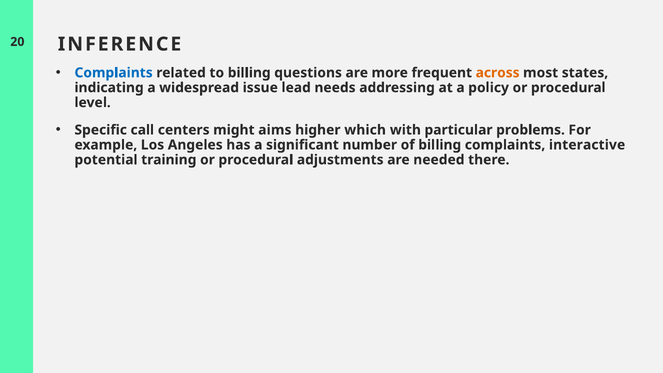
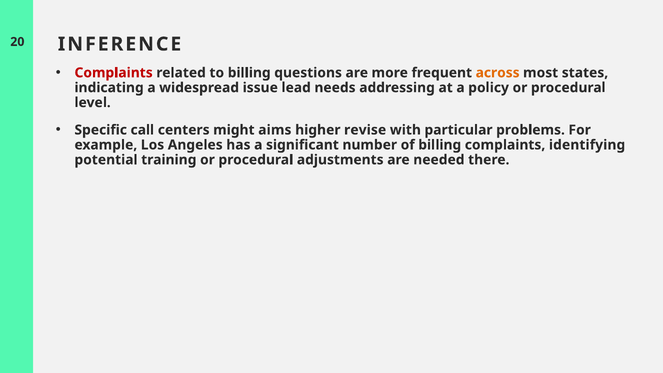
Complaints at (114, 73) colour: blue -> red
which: which -> revise
interactive: interactive -> identifying
